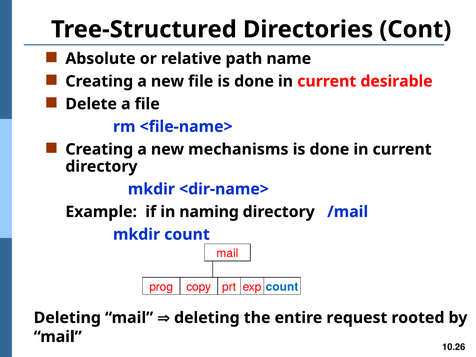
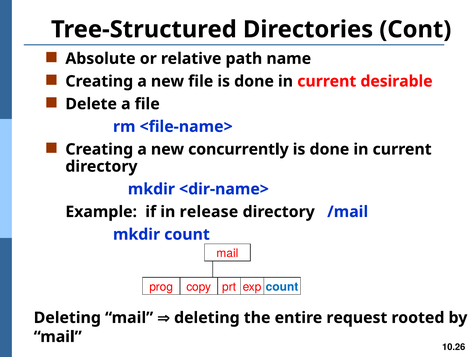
mechanisms: mechanisms -> concurrently
naming: naming -> release
